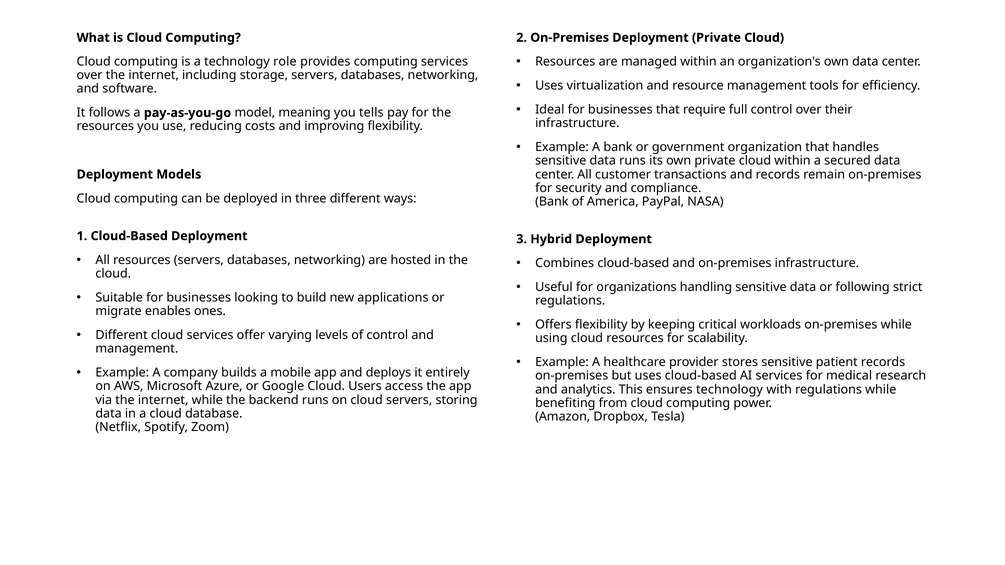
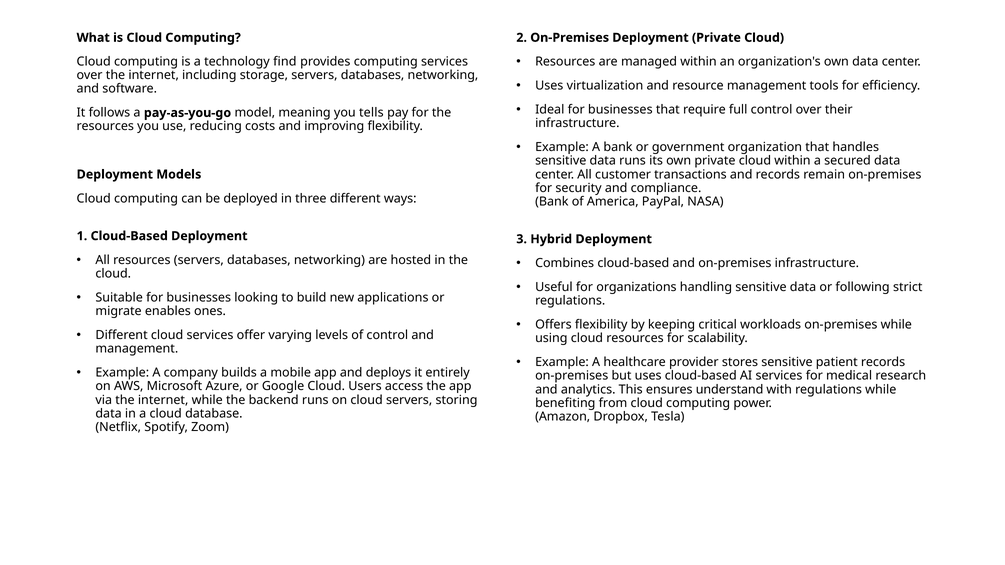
role: role -> find
ensures technology: technology -> understand
